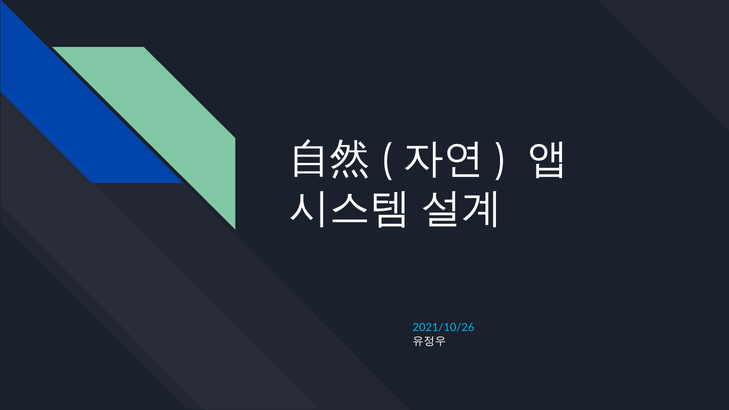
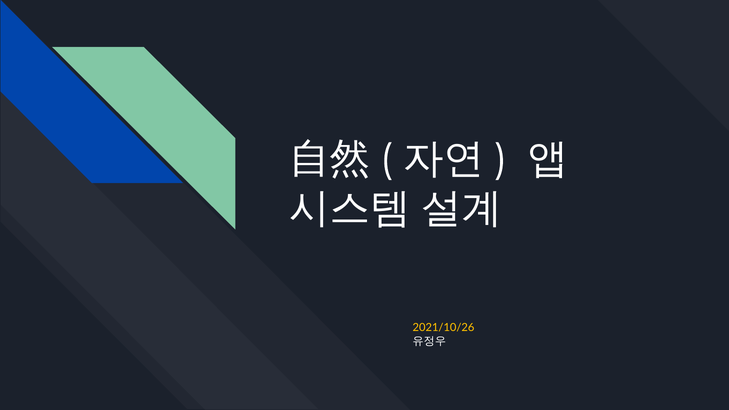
2021/10/26 colour: light blue -> yellow
